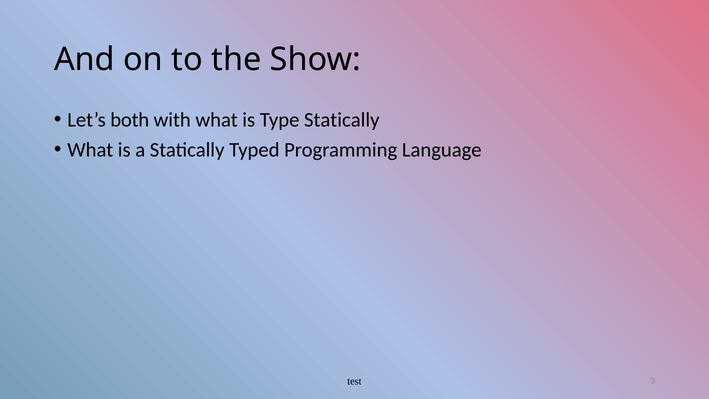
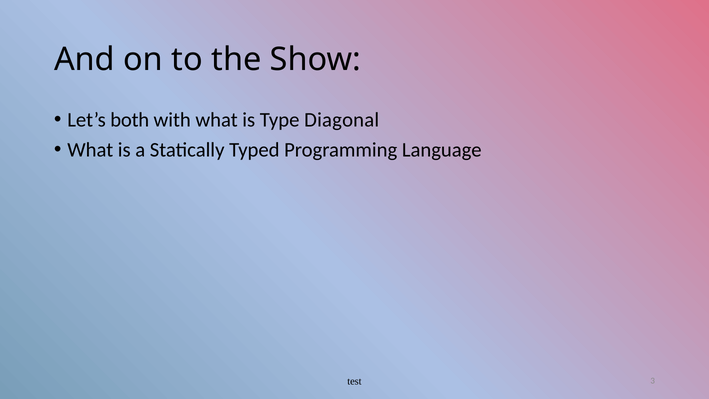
Type Statically: Statically -> Diagonal
